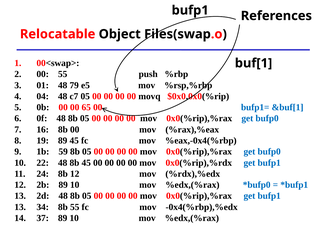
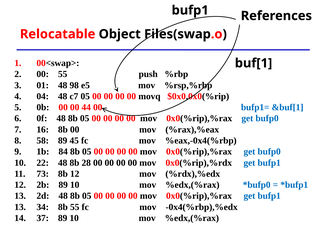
79: 79 -> 98
65: 65 -> 44
19: 19 -> 58
59: 59 -> 84
8b 45: 45 -> 28
24: 24 -> 73
